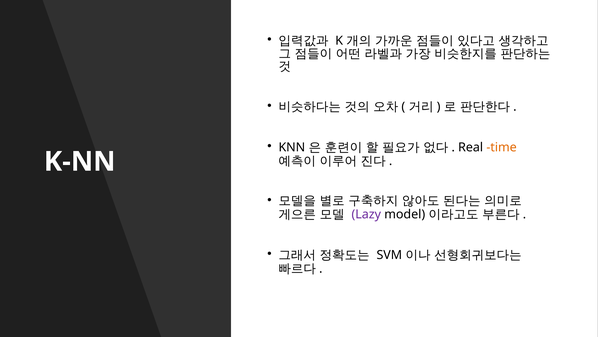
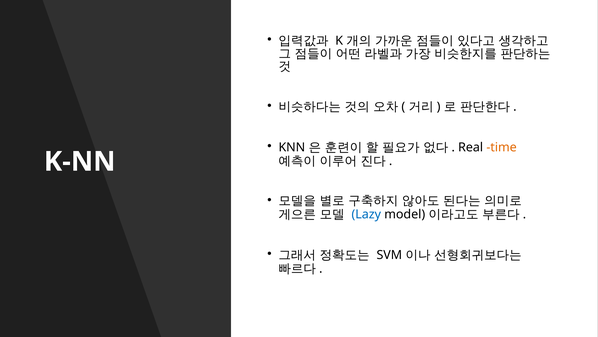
Lazy colour: purple -> blue
